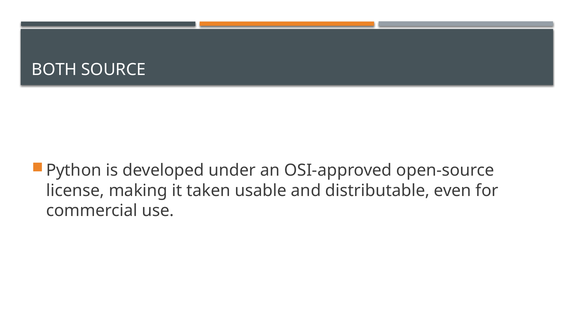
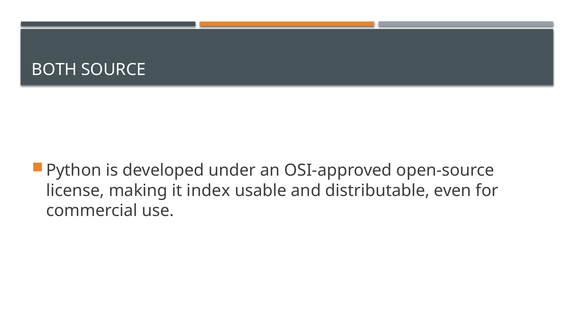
taken: taken -> index
